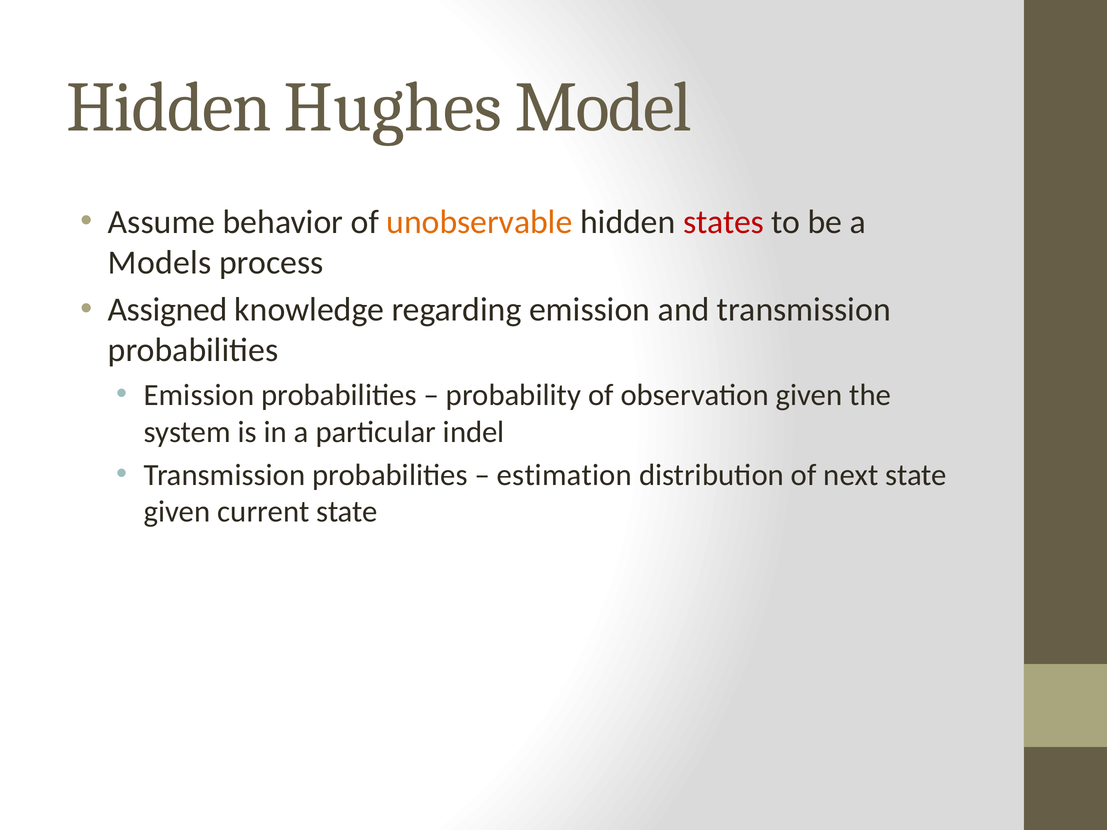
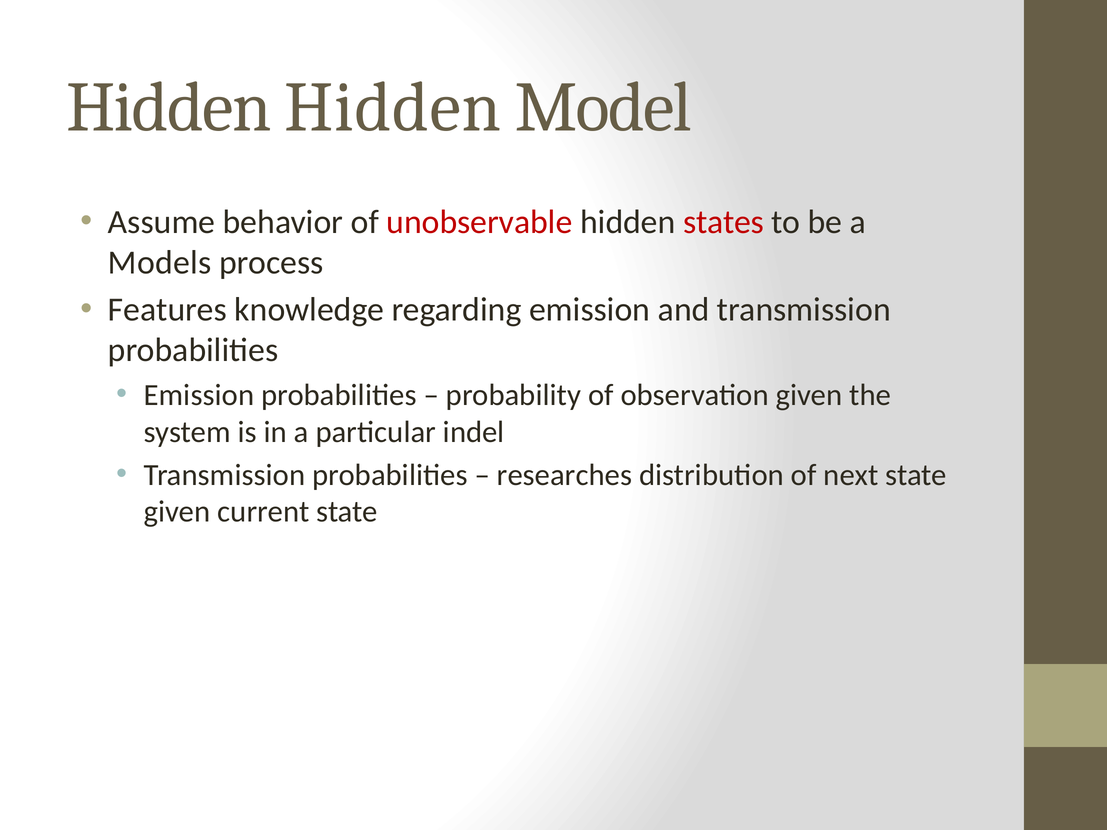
Hidden Hughes: Hughes -> Hidden
unobservable colour: orange -> red
Assigned: Assigned -> Features
estimation: estimation -> researches
